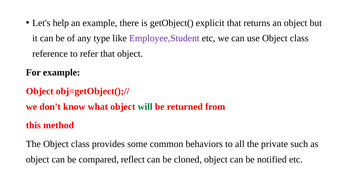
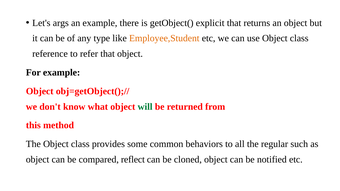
help: help -> args
Employee,Student colour: purple -> orange
private: private -> regular
